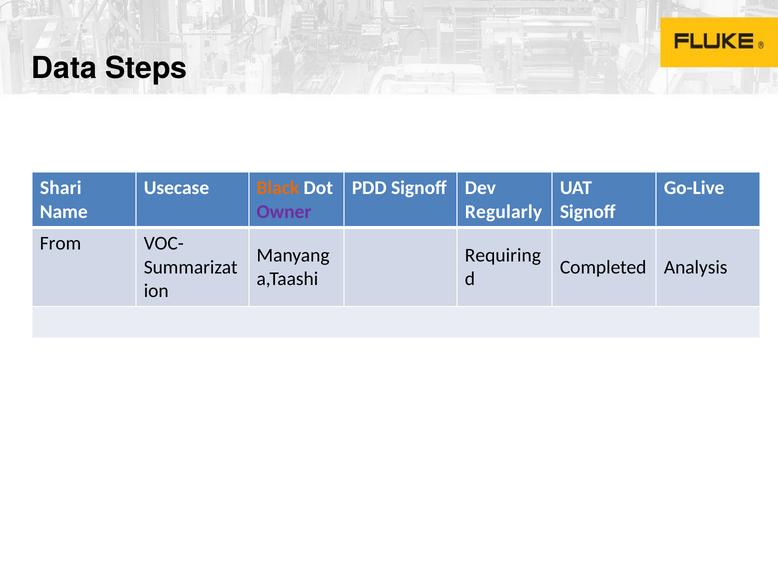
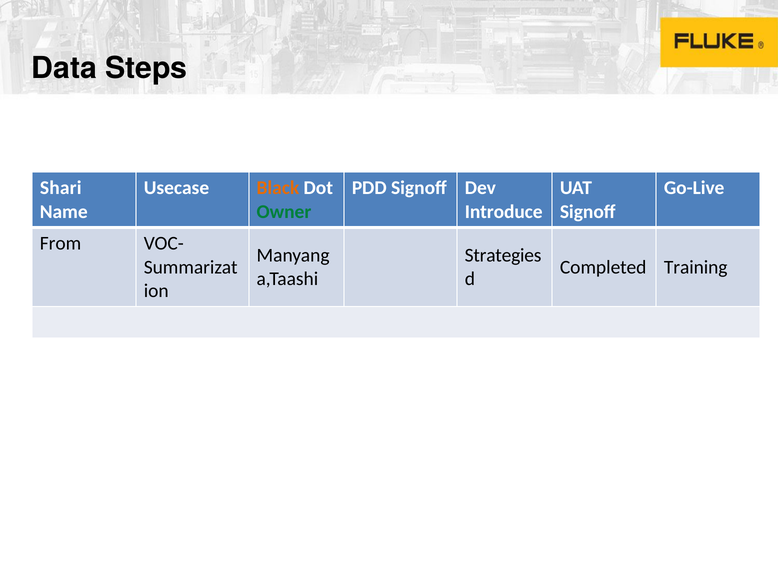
Owner colour: purple -> green
Regularly: Regularly -> Introduce
Requiring: Requiring -> Strategies
Analysis: Analysis -> Training
